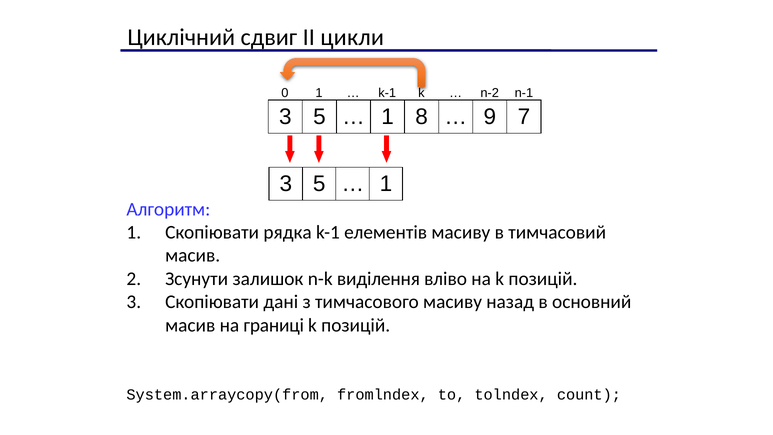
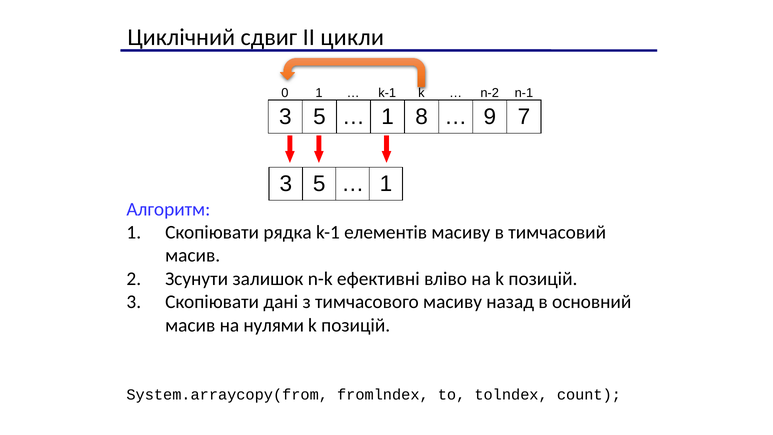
виділення: виділення -> ефективні
границі: границі -> нулями
